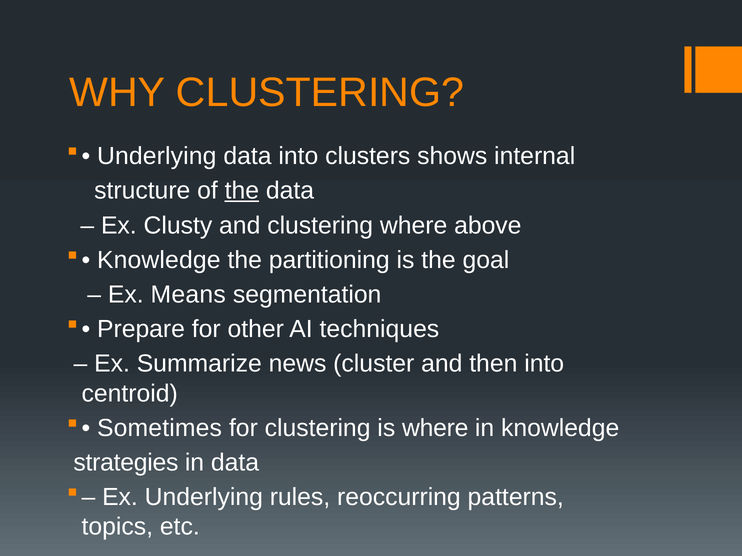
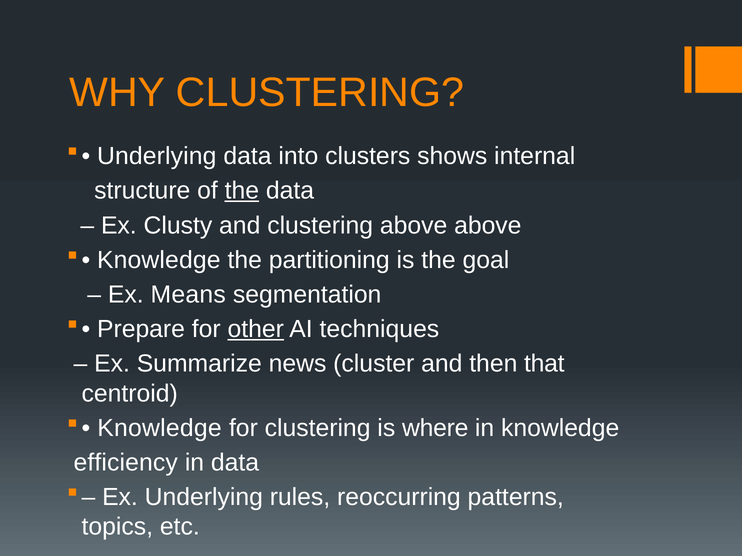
clustering where: where -> above
other underline: none -> present
then into: into -> that
Sometimes at (160, 428): Sometimes -> Knowledge
strategies: strategies -> efficiency
